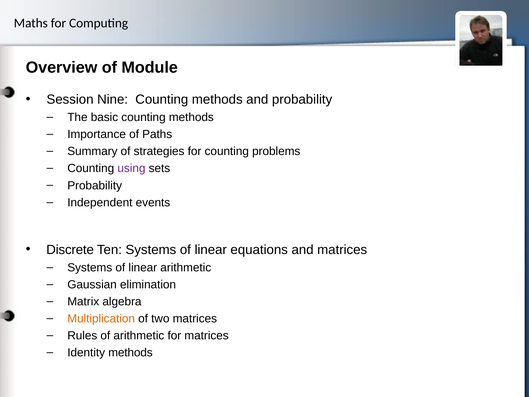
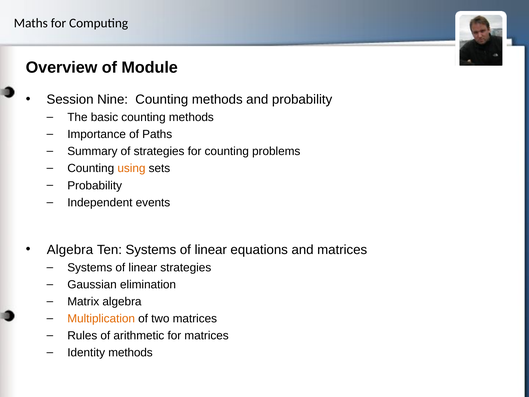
using colour: purple -> orange
Discrete at (70, 250): Discrete -> Algebra
linear arithmetic: arithmetic -> strategies
